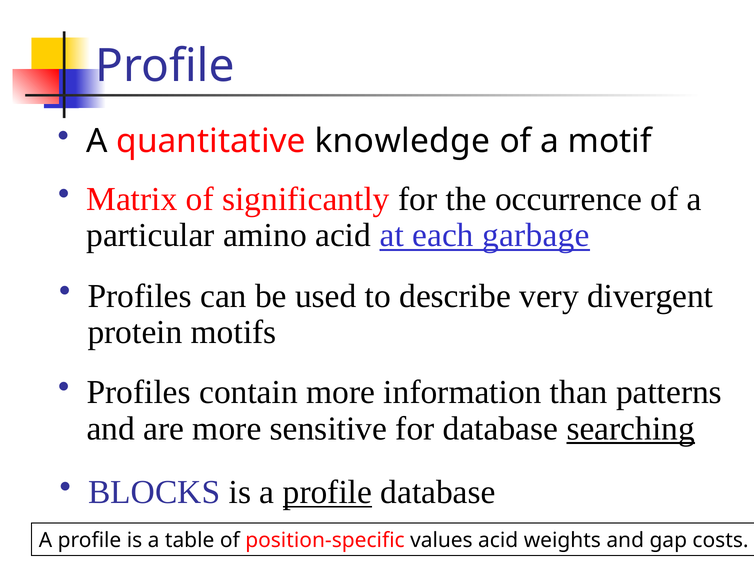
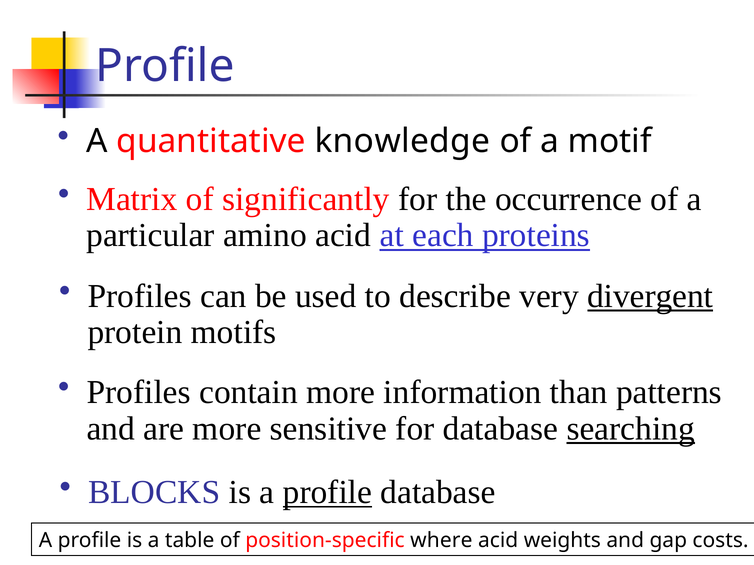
garbage: garbage -> proteins
divergent underline: none -> present
values: values -> where
